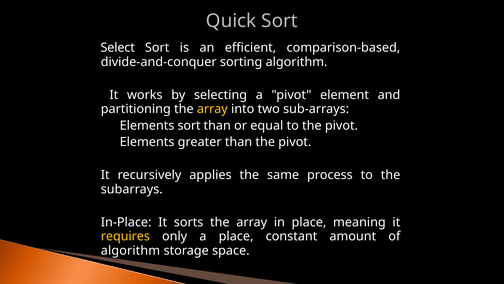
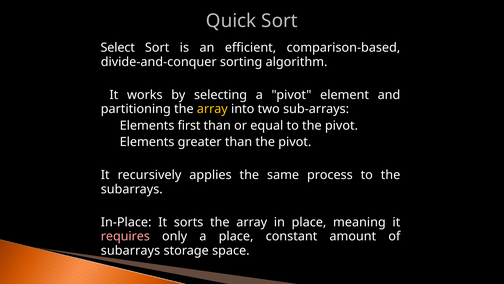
Elements sort: sort -> first
requires colour: yellow -> pink
algorithm at (130, 250): algorithm -> subarrays
